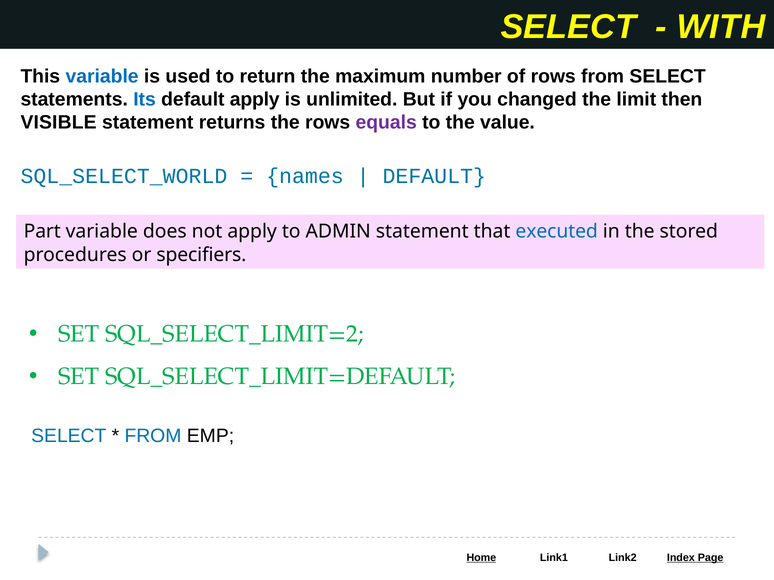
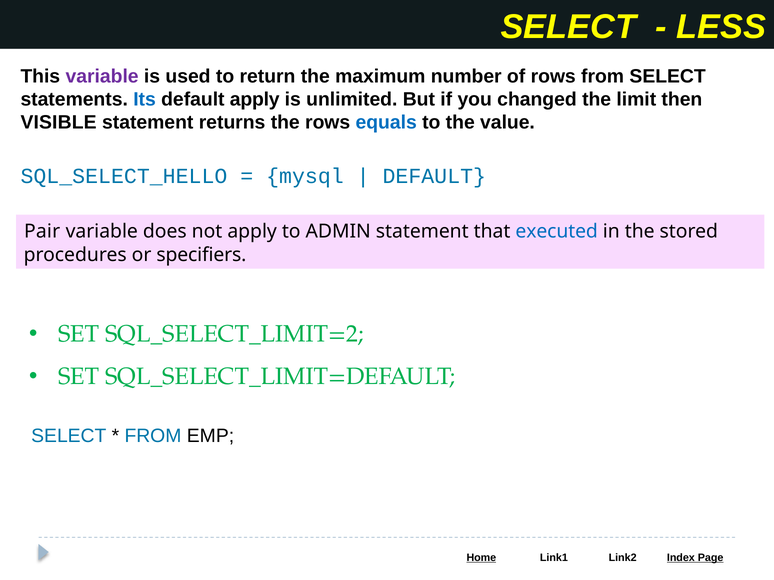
WITH: WITH -> LESS
variable at (102, 76) colour: blue -> purple
equals colour: purple -> blue
SQL_SELECT_WORLD: SQL_SELECT_WORLD -> SQL_SELECT_HELLO
names: names -> mysql
Part: Part -> Pair
